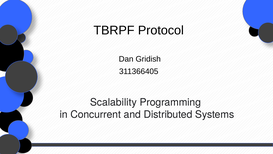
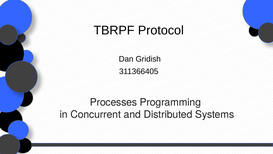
Scalability: Scalability -> Processes
